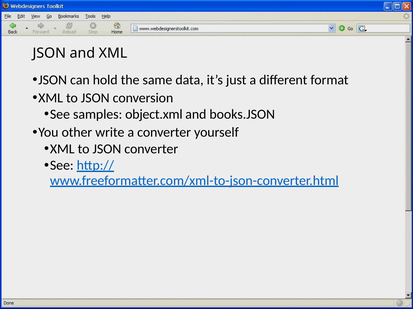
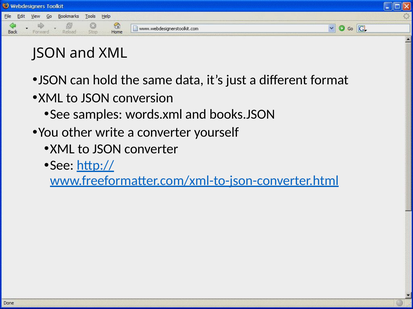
object.xml: object.xml -> words.xml
